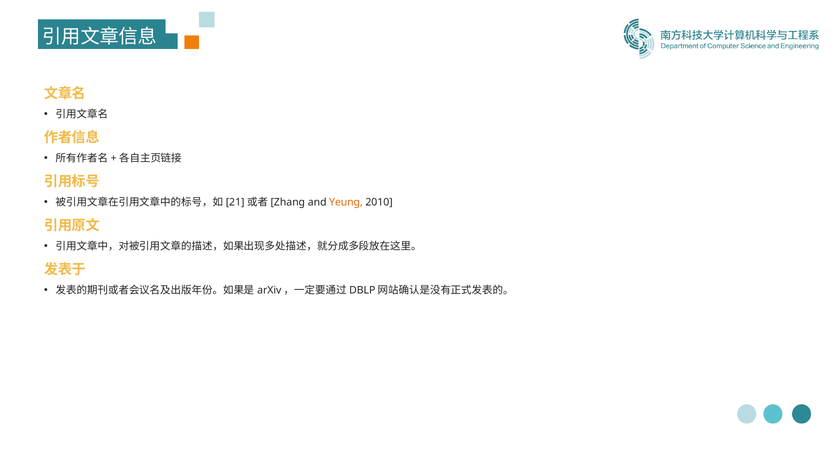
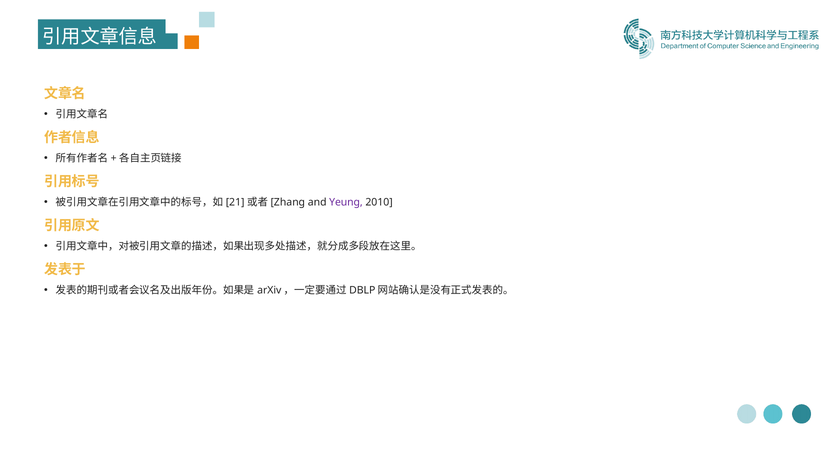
Yeung colour: orange -> purple
